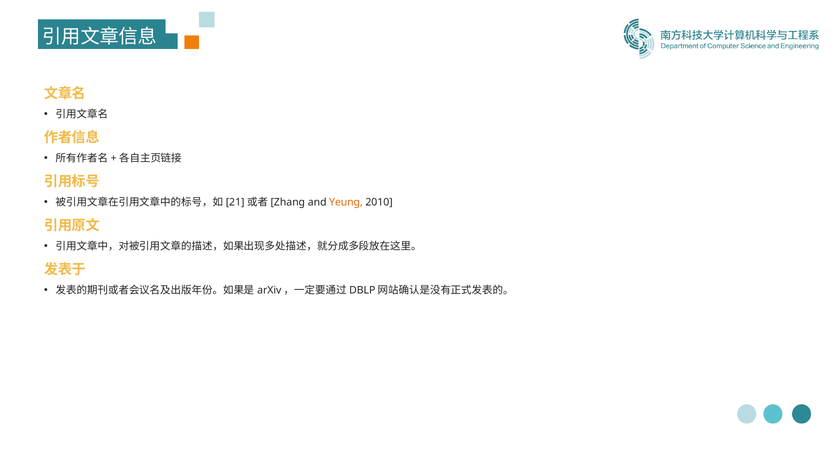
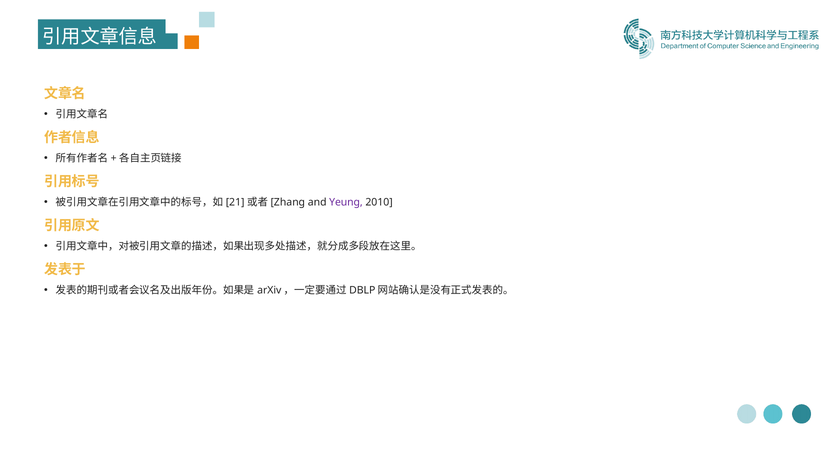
Yeung colour: orange -> purple
